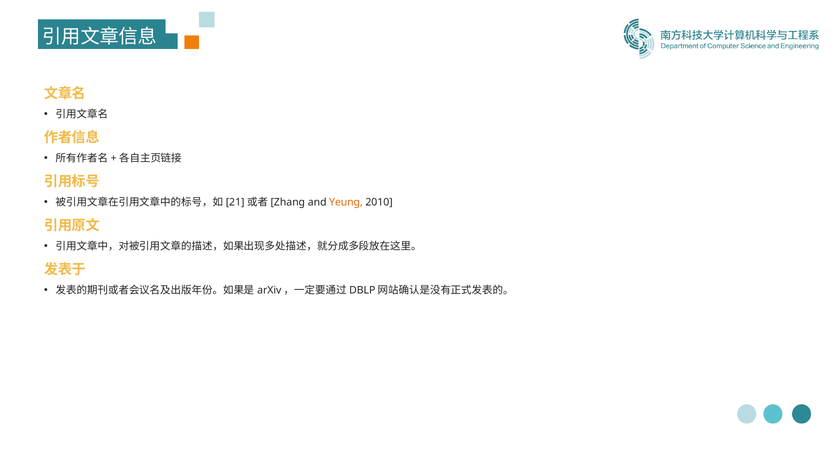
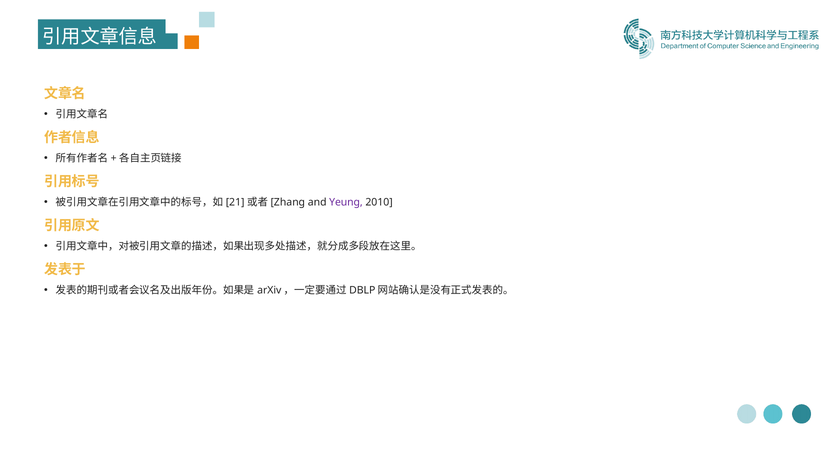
Yeung colour: orange -> purple
